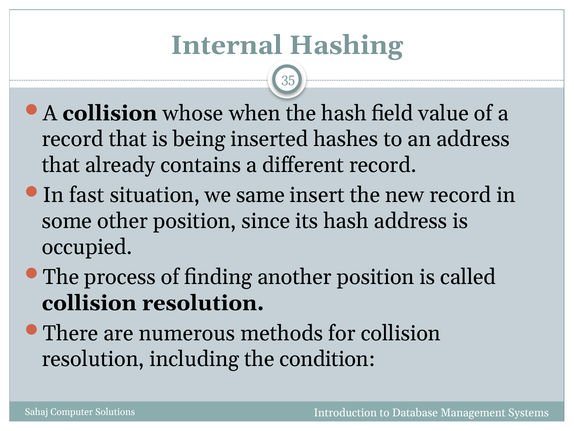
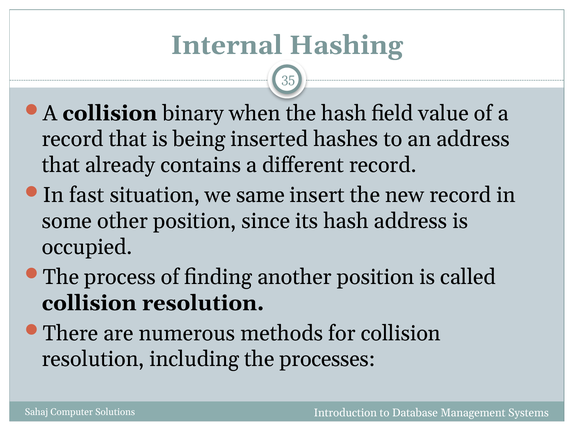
whose: whose -> binary
condition: condition -> processes
